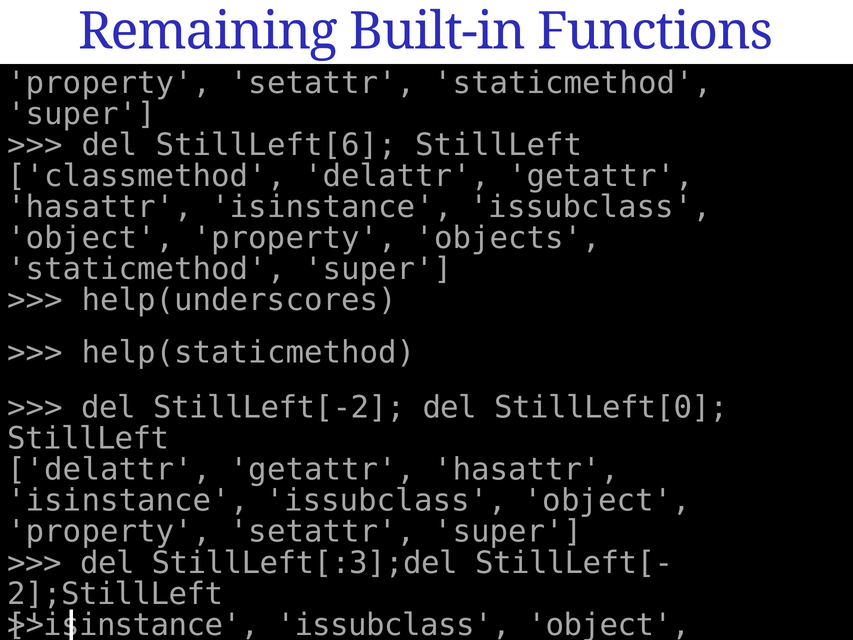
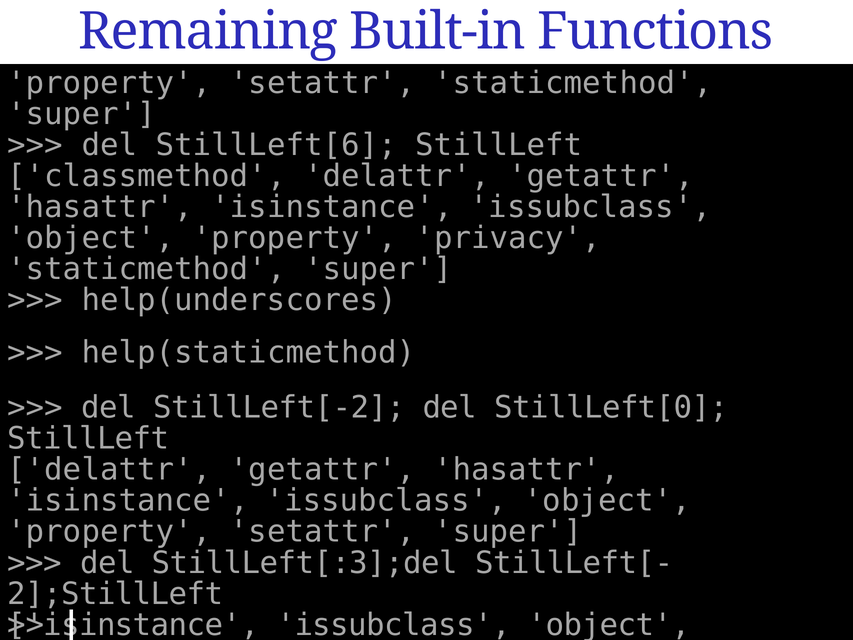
objects: objects -> privacy
